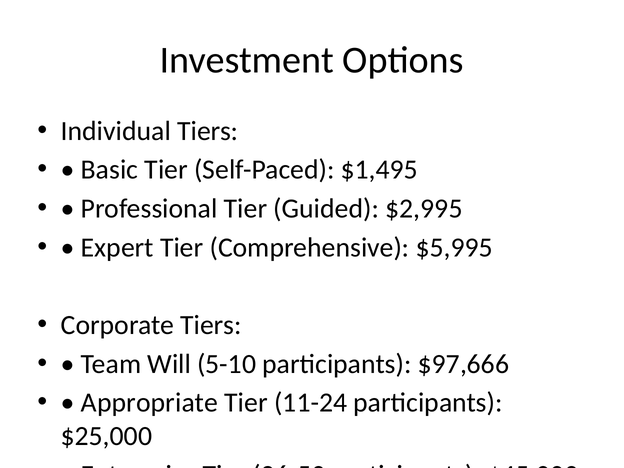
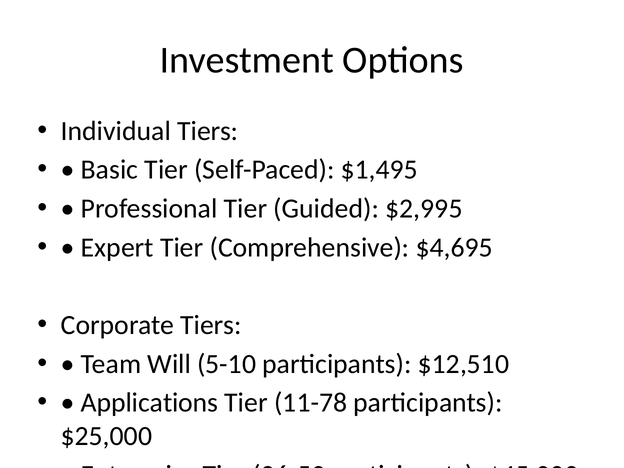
$5,995: $5,995 -> $4,695
$97,666: $97,666 -> $12,510
Appropriate: Appropriate -> Applications
11-24: 11-24 -> 11-78
